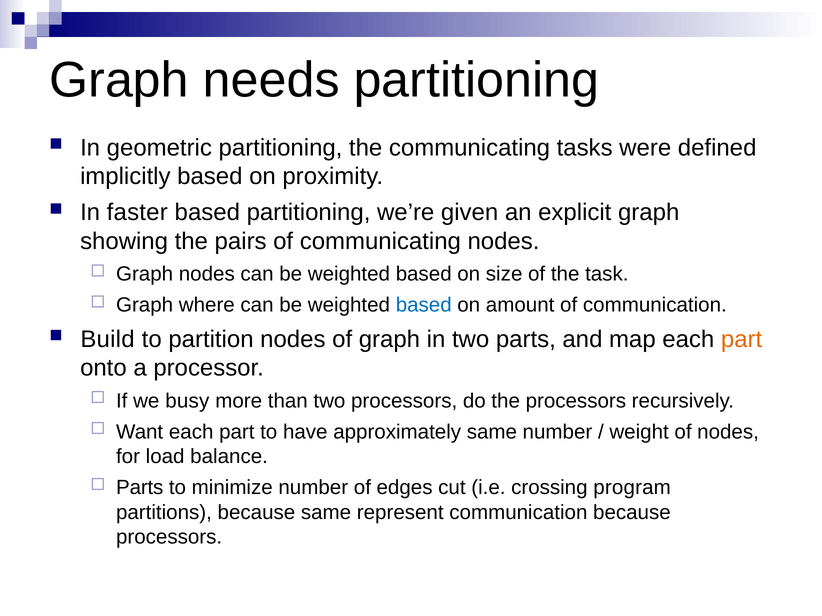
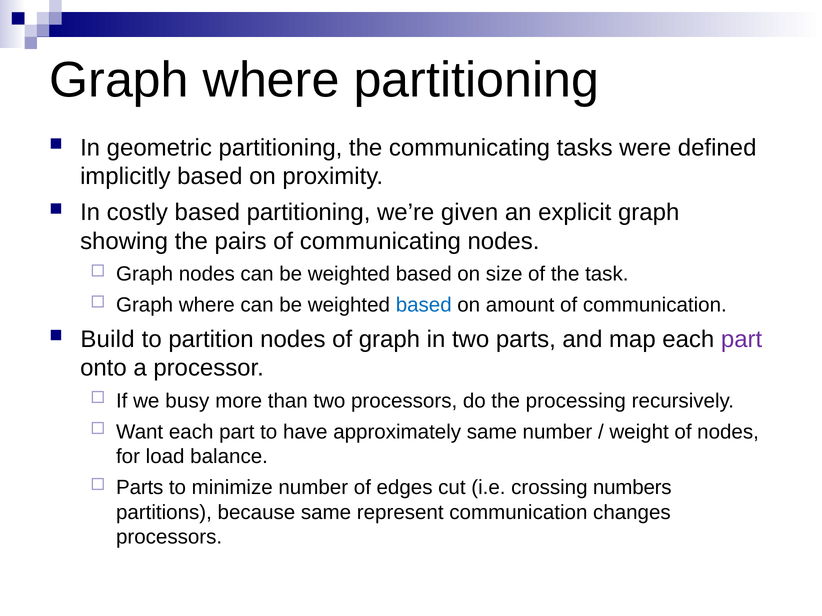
needs at (271, 80): needs -> where
faster: faster -> costly
part at (742, 340) colour: orange -> purple
the processors: processors -> processing
program: program -> numbers
communication because: because -> changes
